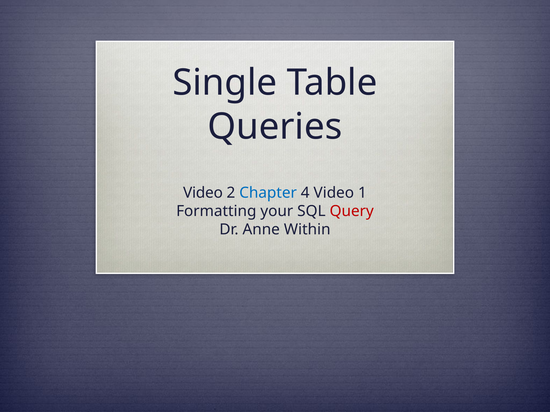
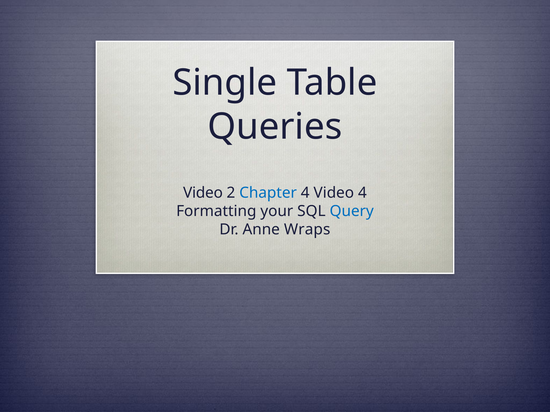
Video 1: 1 -> 4
Query colour: red -> blue
Within: Within -> Wraps
